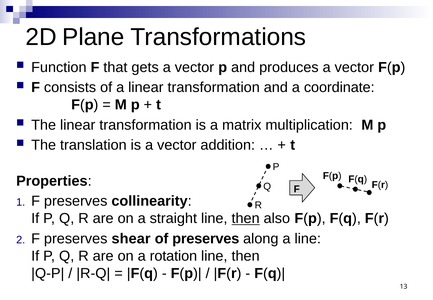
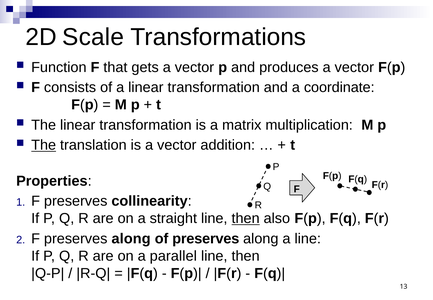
Plane: Plane -> Scale
The at (44, 145) underline: none -> present
F preserves shear: shear -> along
rotation: rotation -> parallel
